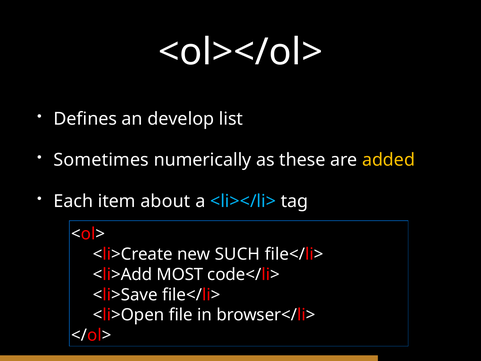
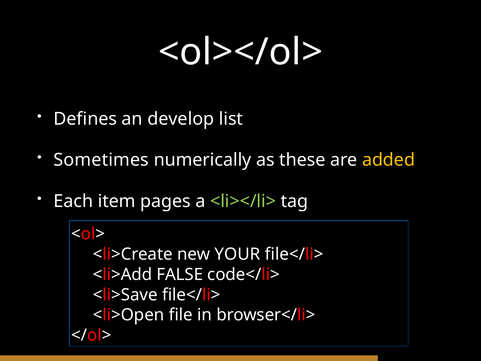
about: about -> pages
<li></li> colour: light blue -> light green
SUCH: SUCH -> YOUR
MOST: MOST -> FALSE
